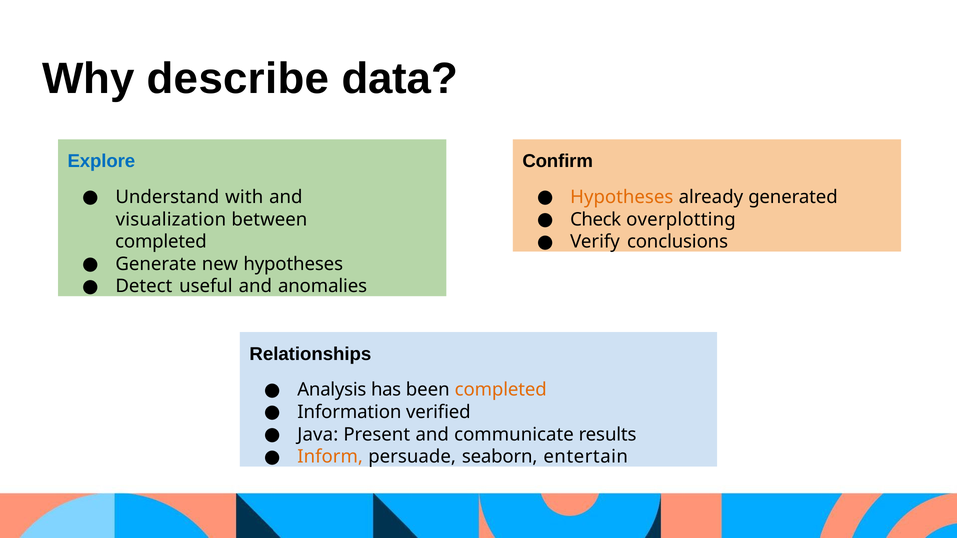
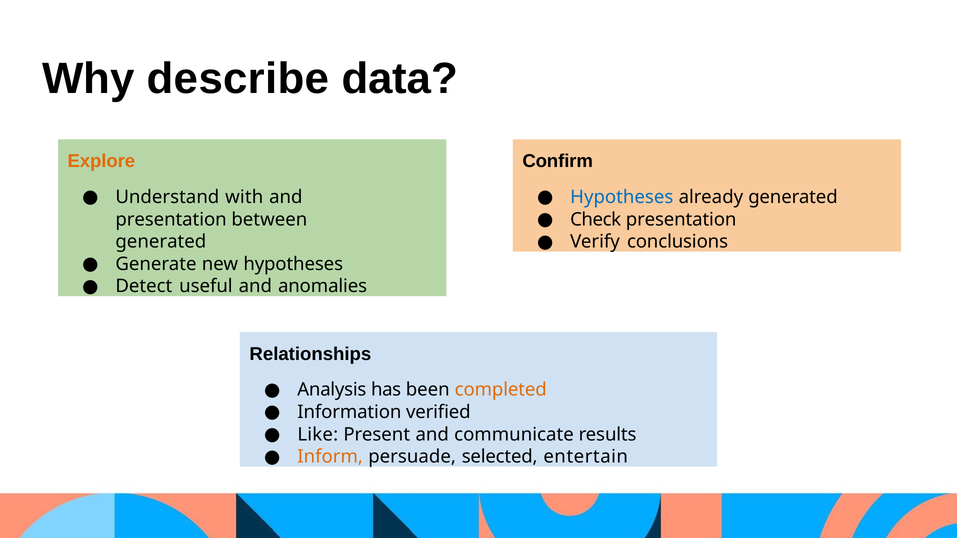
Explore colour: blue -> orange
Hypotheses at (622, 197) colour: orange -> blue
Check overplotting: overplotting -> presentation
visualization at (171, 220): visualization -> presentation
completed at (161, 242): completed -> generated
Java: Java -> Like
seaborn: seaborn -> selected
